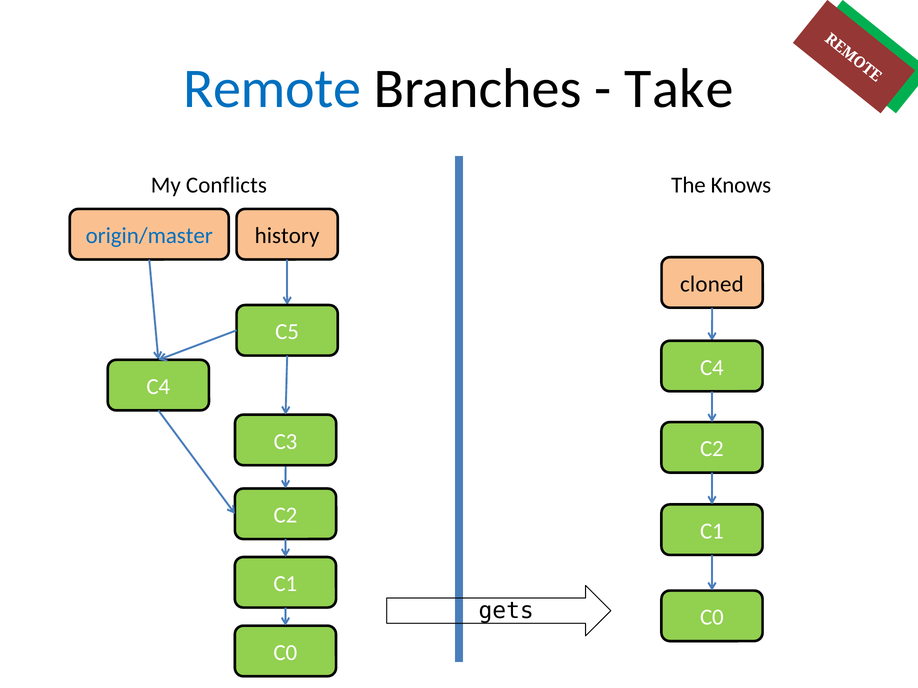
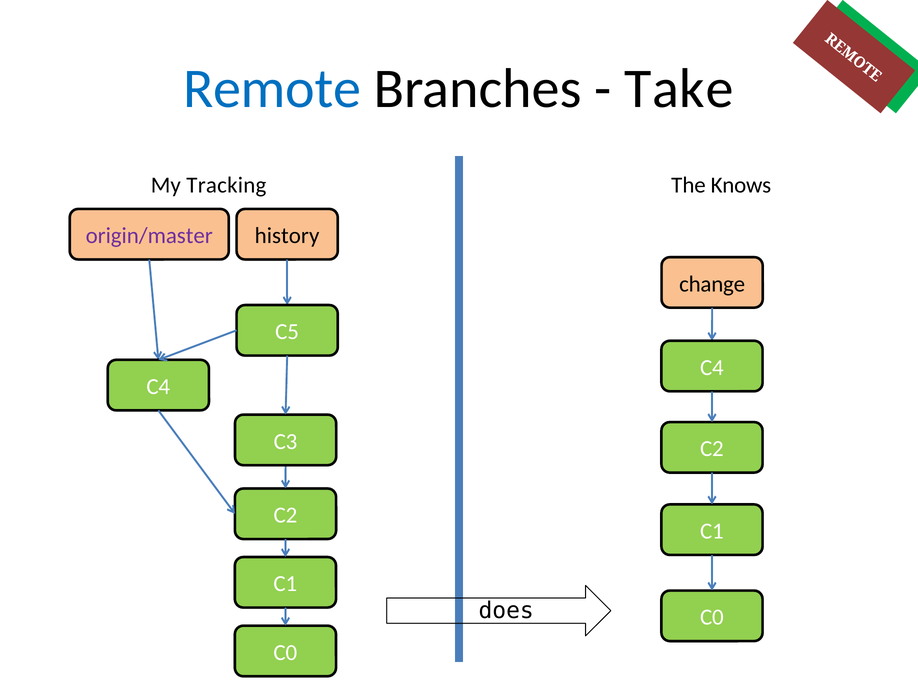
Conflicts: Conflicts -> Tracking
origin/master colour: blue -> purple
cloned: cloned -> change
gets: gets -> does
